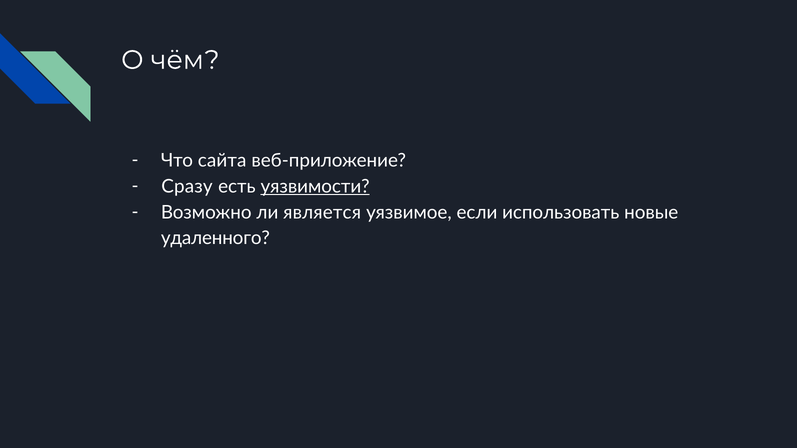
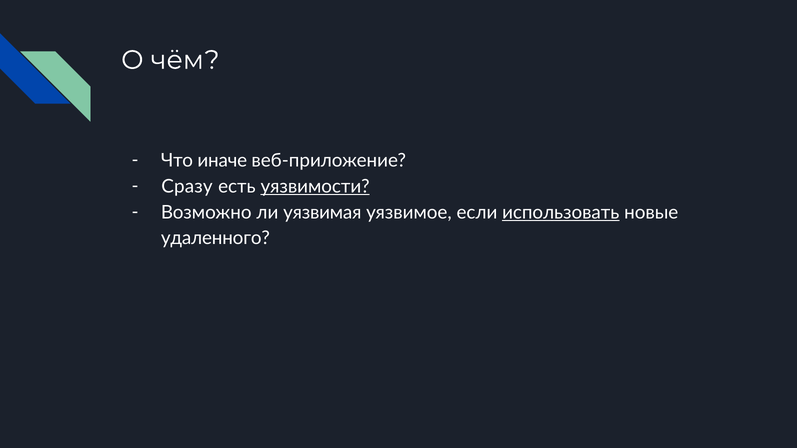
сайта: сайта -> иначе
является: является -> уязвимая
использовать underline: none -> present
